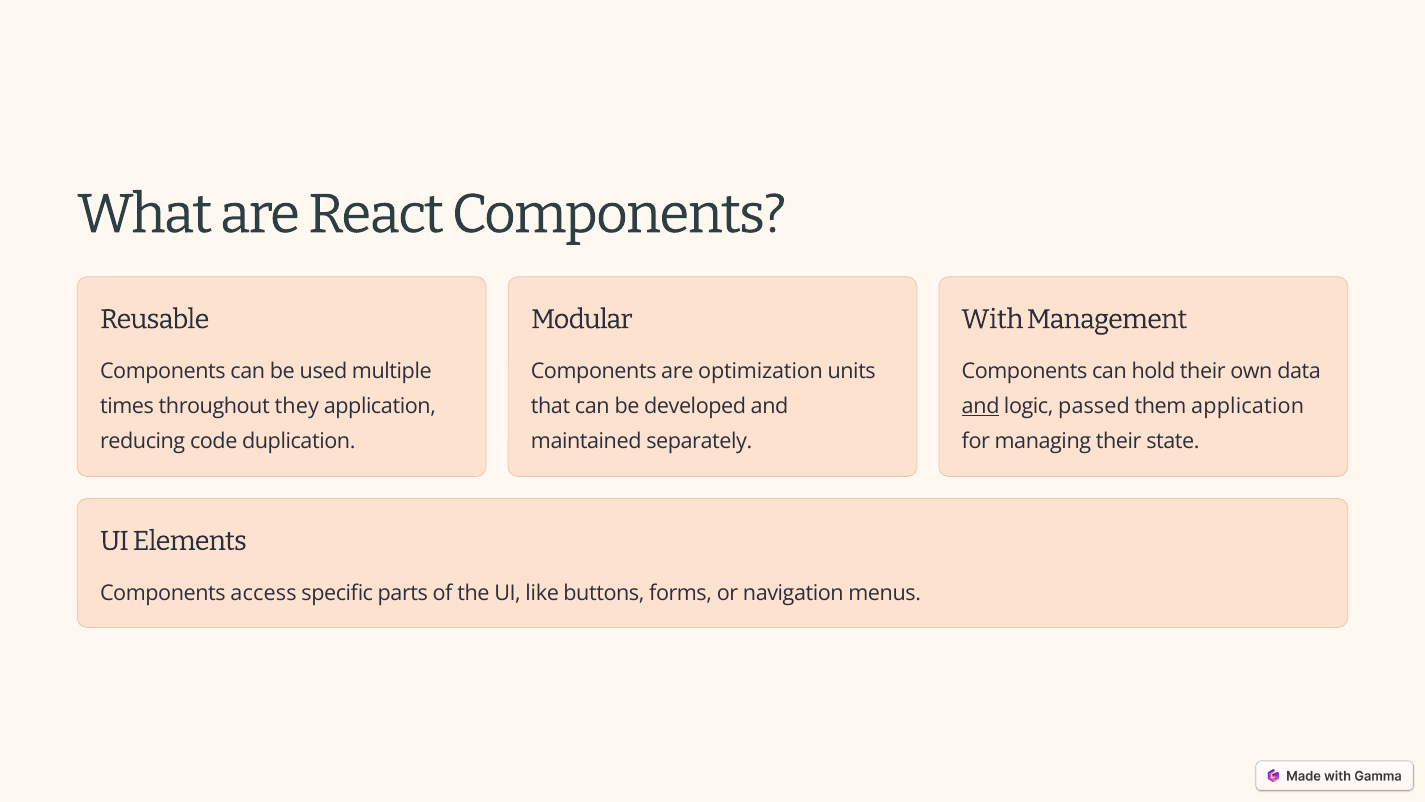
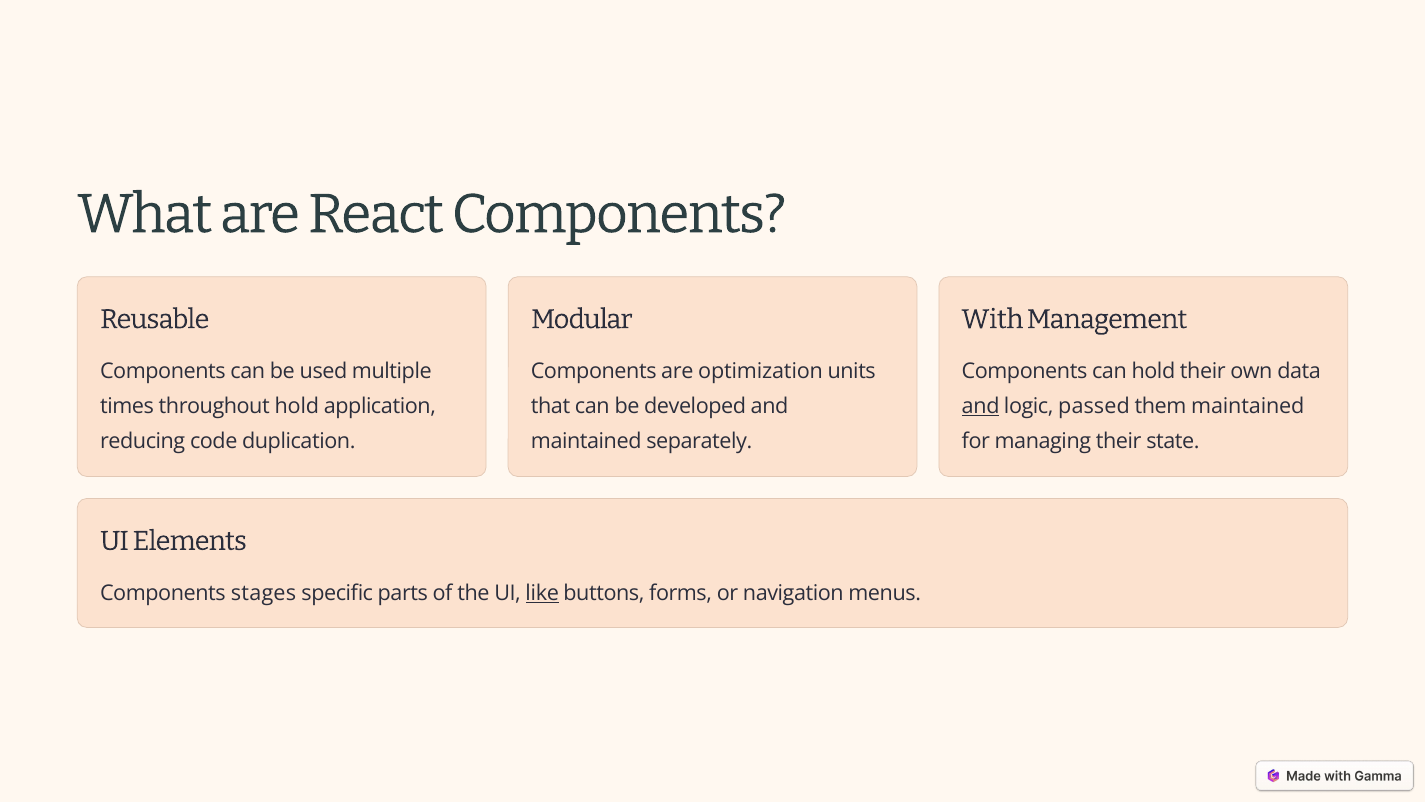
throughout they: they -> hold
them application: application -> maintained
access: access -> stages
like underline: none -> present
